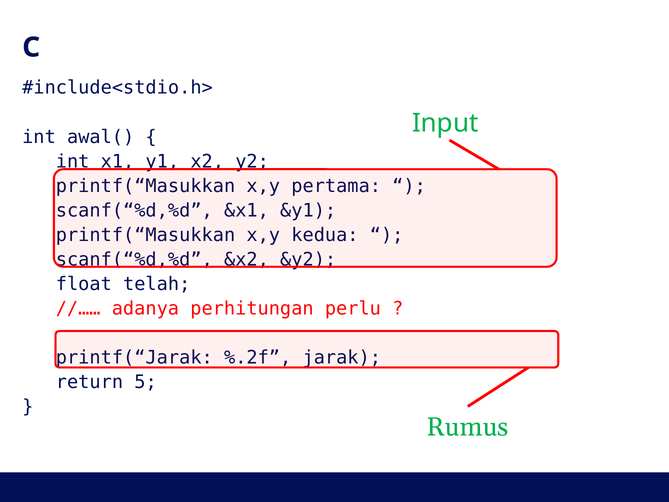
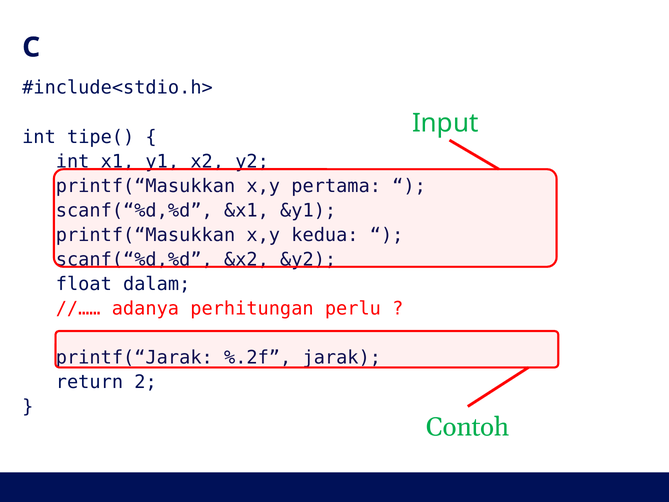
awal(: awal( -> tipe(
telah: telah -> dalam
5: 5 -> 2
Rumus: Rumus -> Contoh
